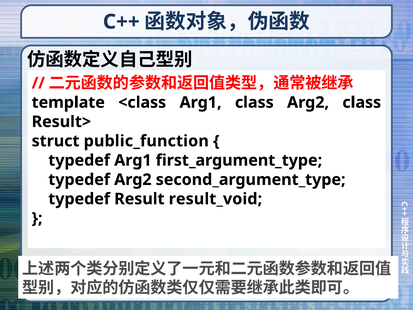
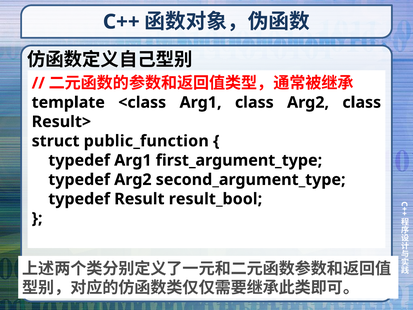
result_void: result_void -> result_bool
